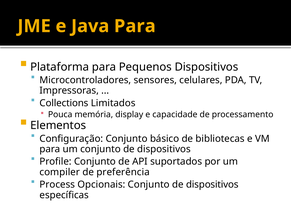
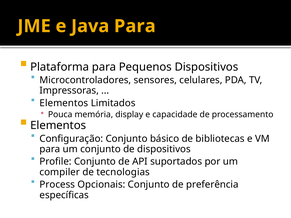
Collections at (64, 103): Collections -> Elementos
preferência: preferência -> tecnologias
Opcionais Conjunto de dispositivos: dispositivos -> preferência
